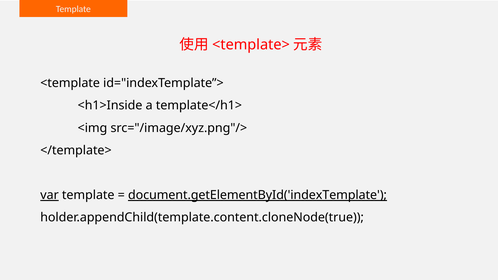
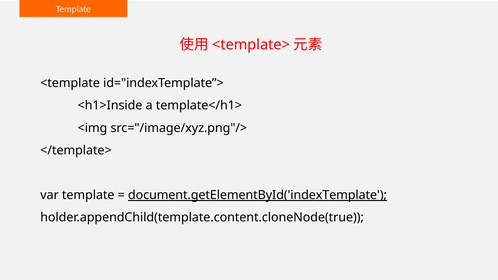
var underline: present -> none
